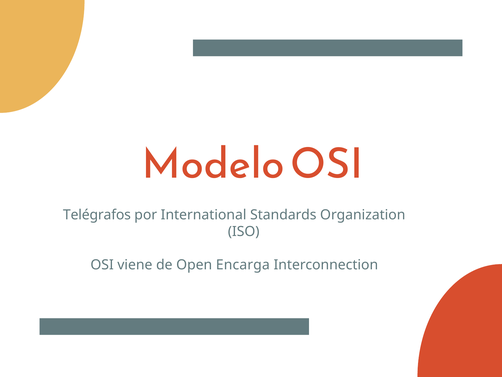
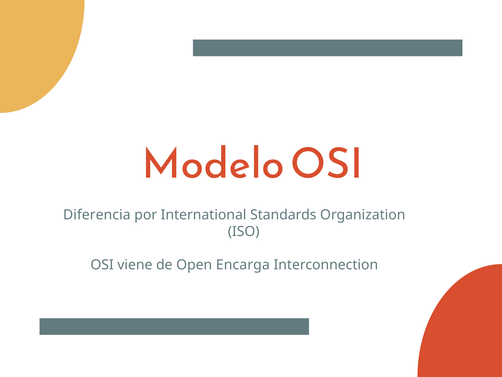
Telégrafos: Telégrafos -> Diferencia
